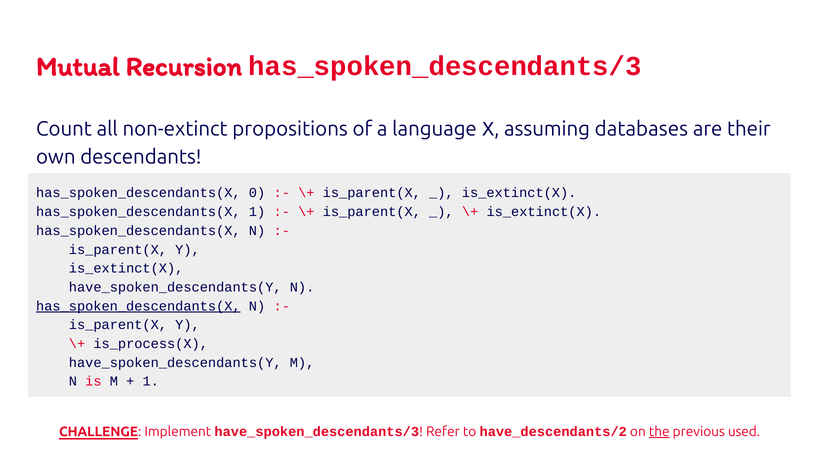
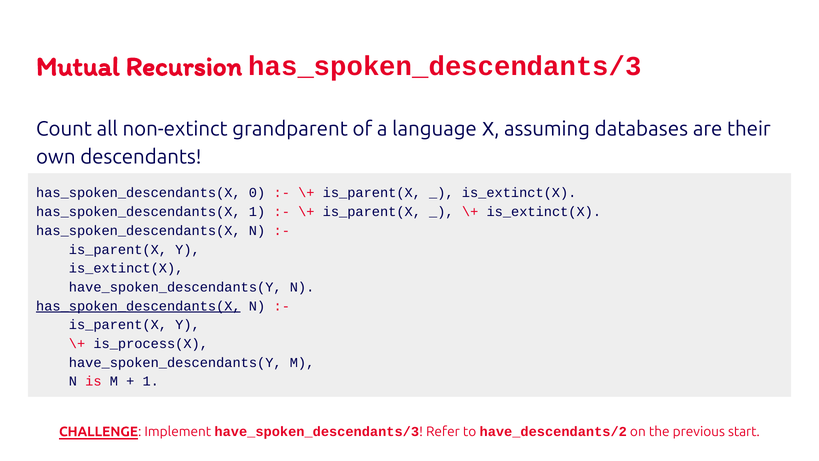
propositions: propositions -> grandparent
the underline: present -> none
used: used -> start
